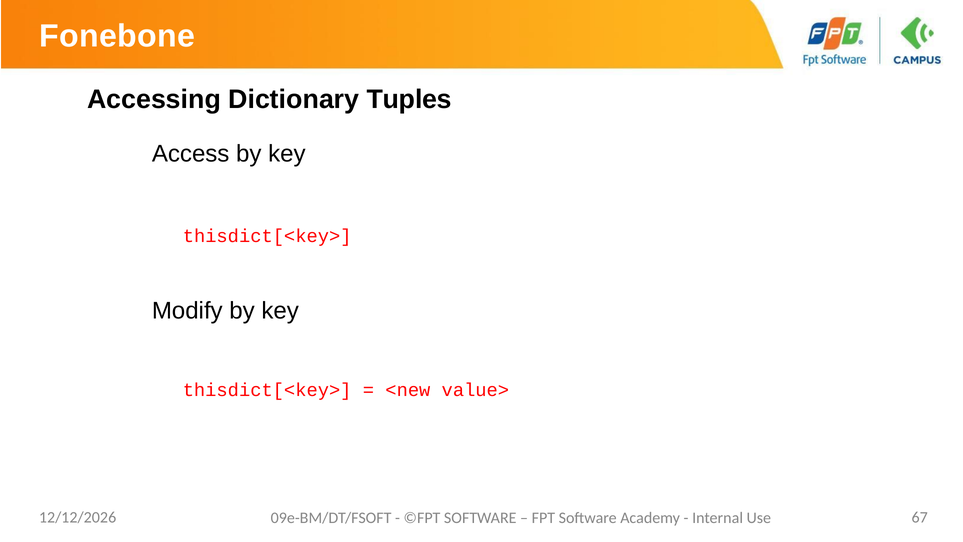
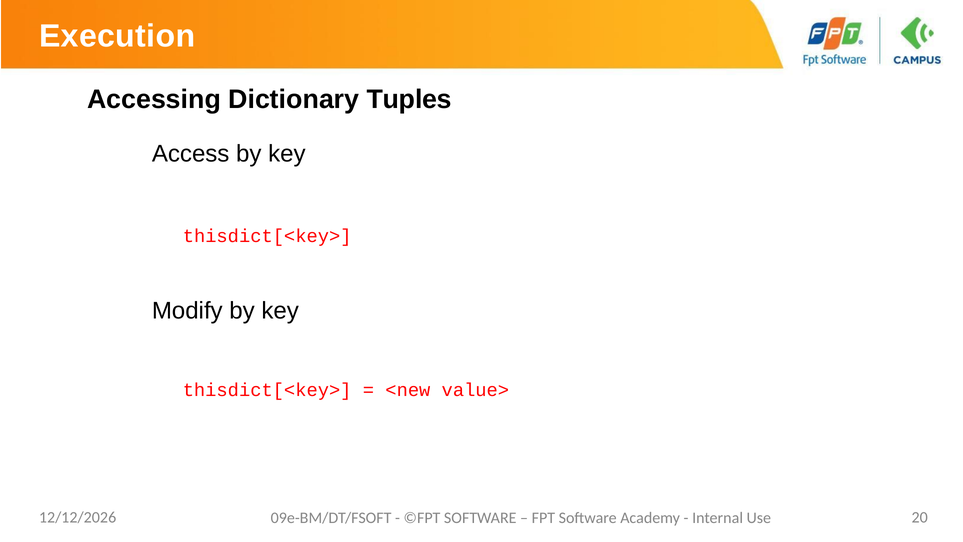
Fonebone: Fonebone -> Execution
67: 67 -> 20
